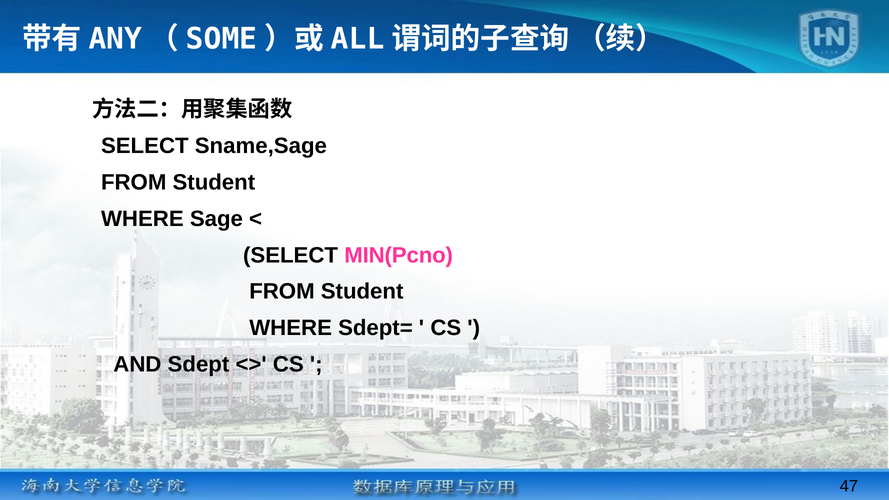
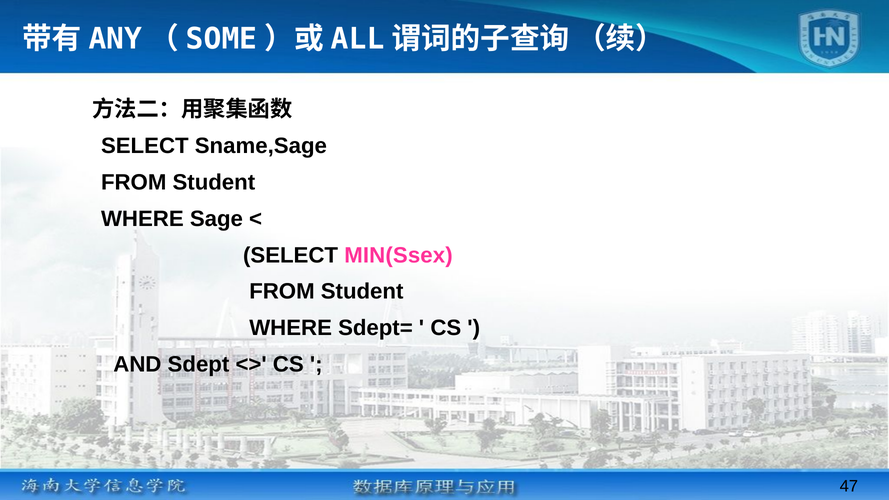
MIN(Pcno: MIN(Pcno -> MIN(Ssex
